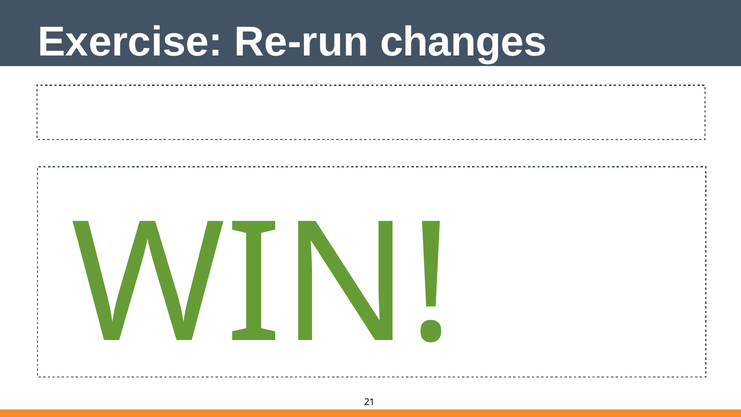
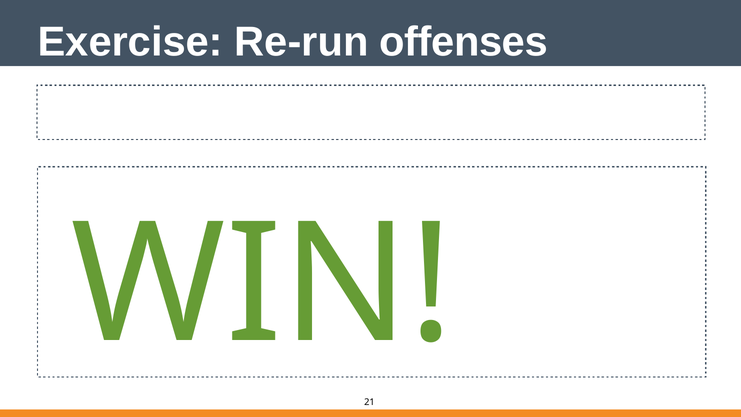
changes: changes -> offenses
